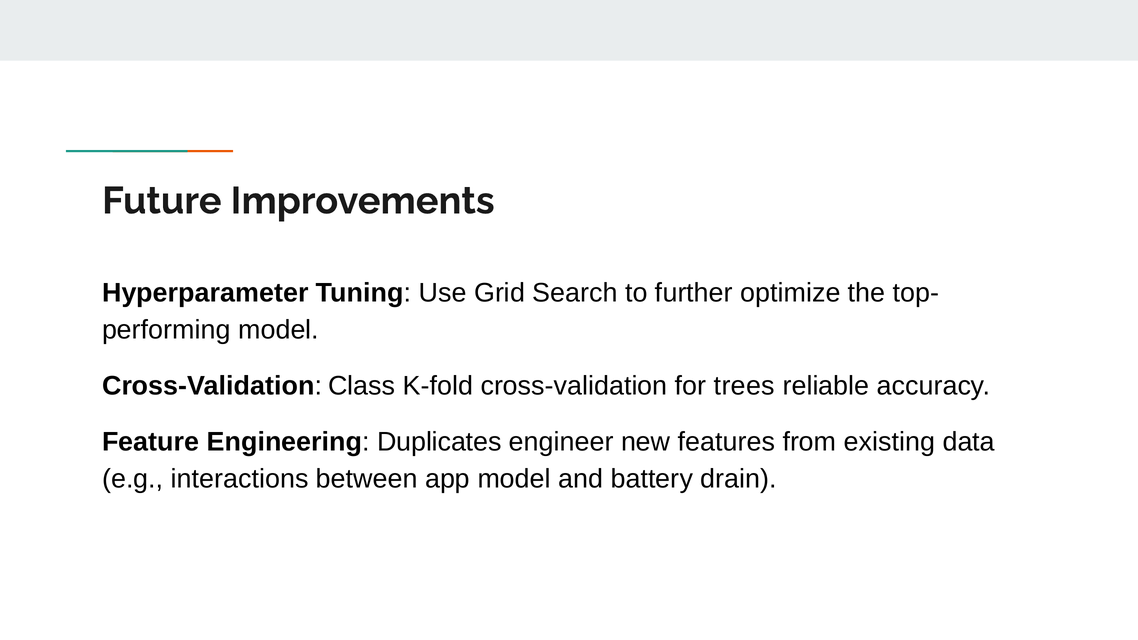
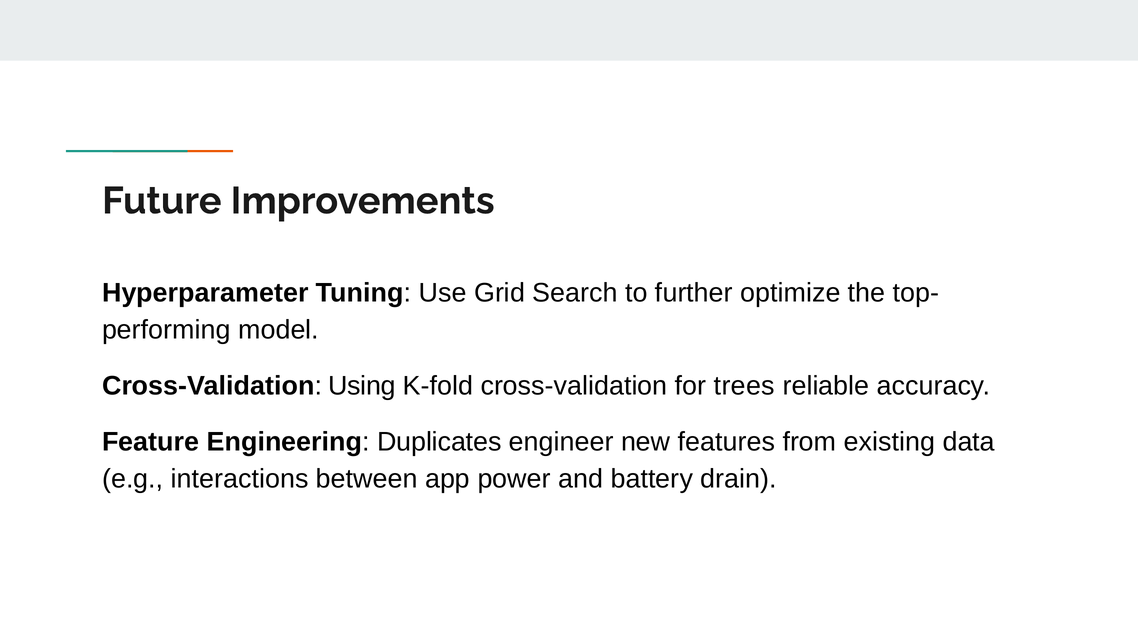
Class: Class -> Using
app model: model -> power
